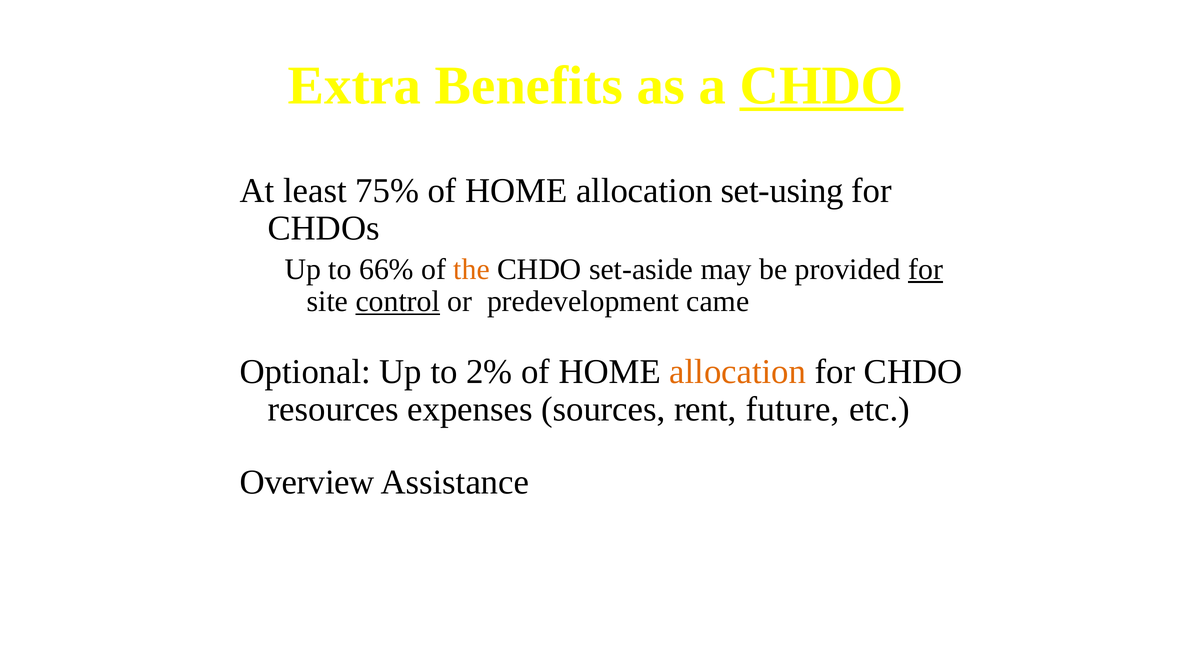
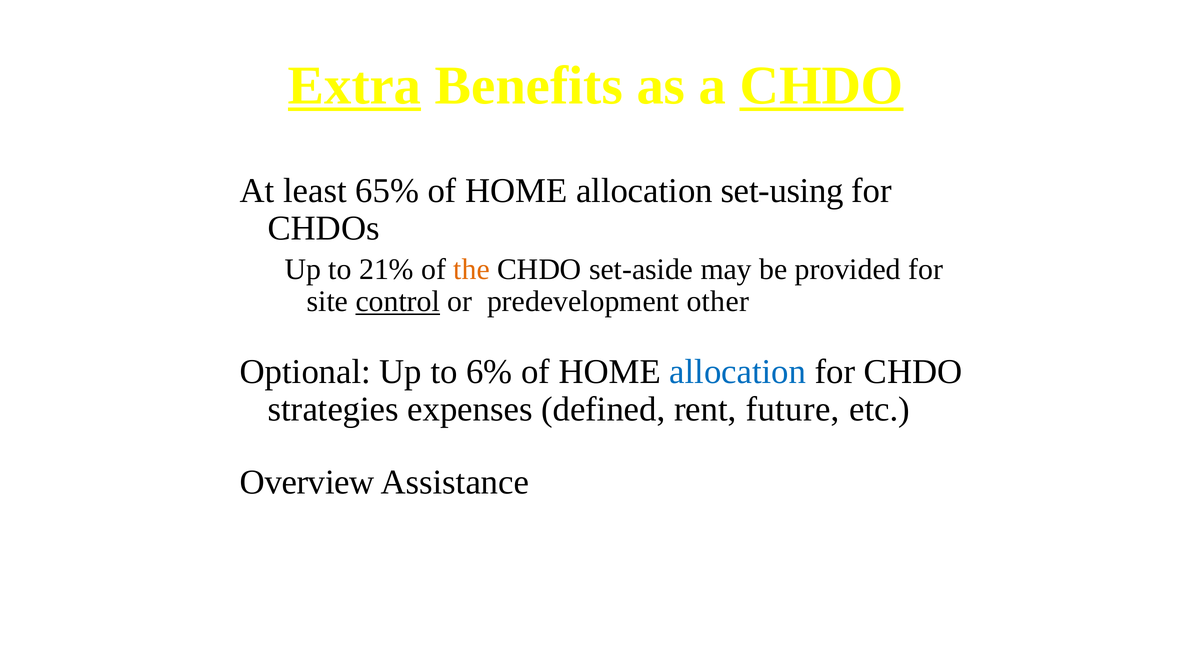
Extra underline: none -> present
75%: 75% -> 65%
66%: 66% -> 21%
for at (926, 269) underline: present -> none
came: came -> other
2%: 2% -> 6%
allocation at (738, 372) colour: orange -> blue
resources: resources -> strategies
sources: sources -> defined
